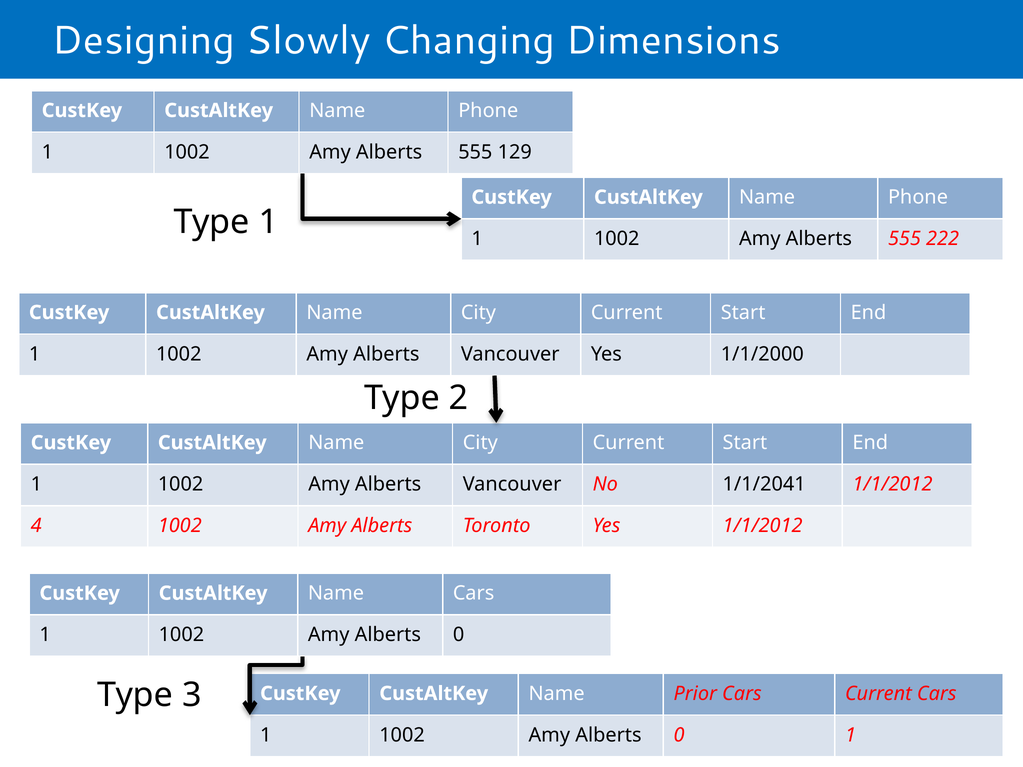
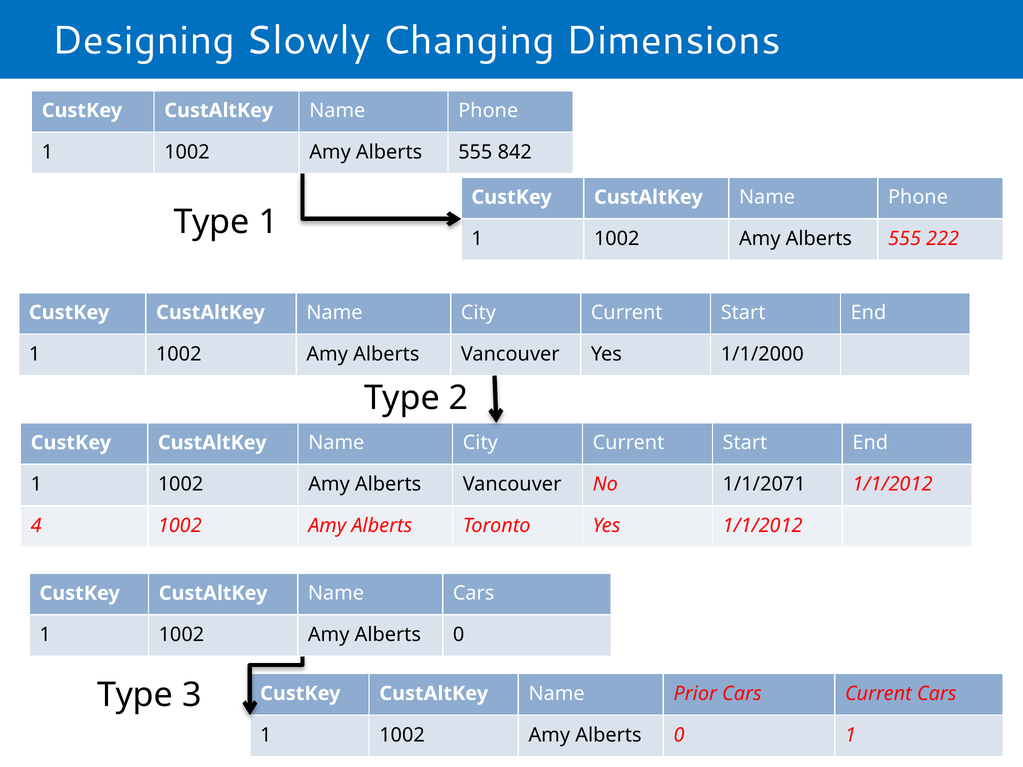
129: 129 -> 842
1/1/2041: 1/1/2041 -> 1/1/2071
